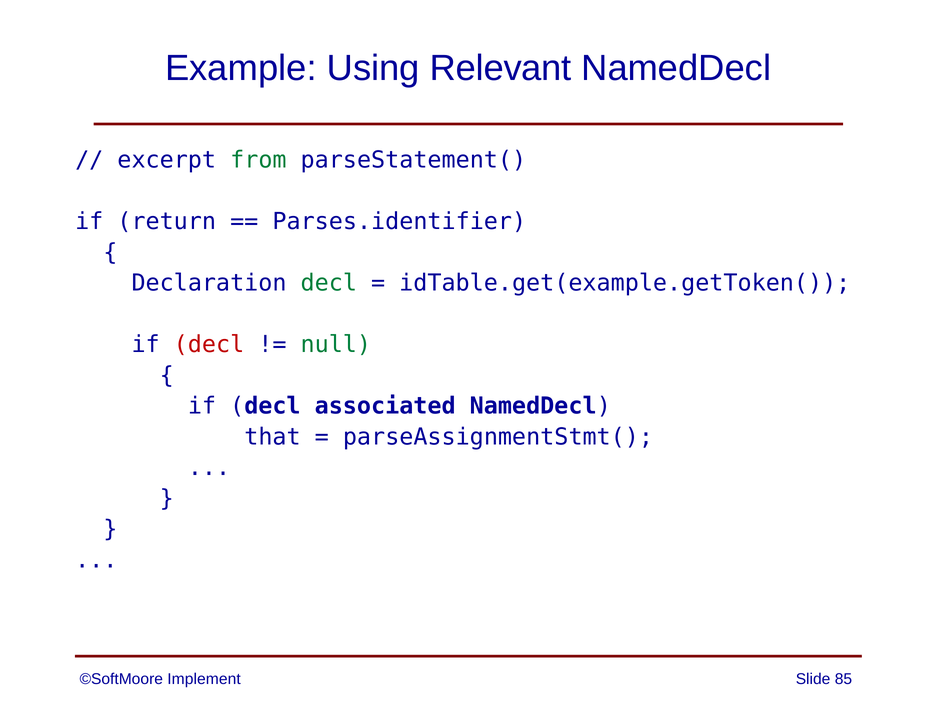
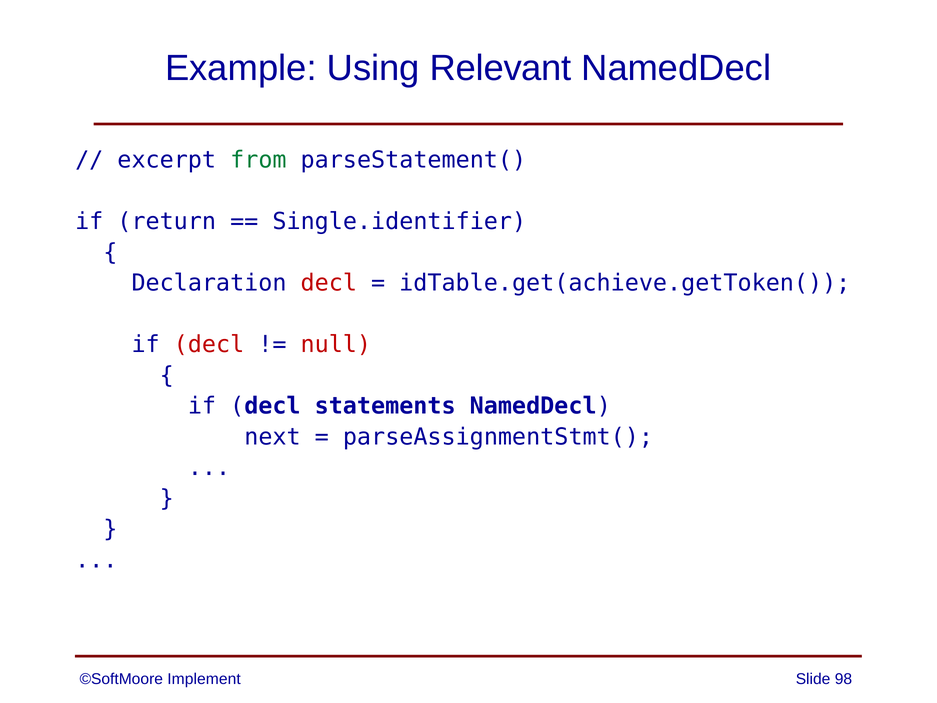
Parses.identifier: Parses.identifier -> Single.identifier
decl at (329, 283) colour: green -> red
idTable.get(example.getToken(: idTable.get(example.getToken( -> idTable.get(achieve.getToken(
null colour: green -> red
associated: associated -> statements
that: that -> next
85: 85 -> 98
